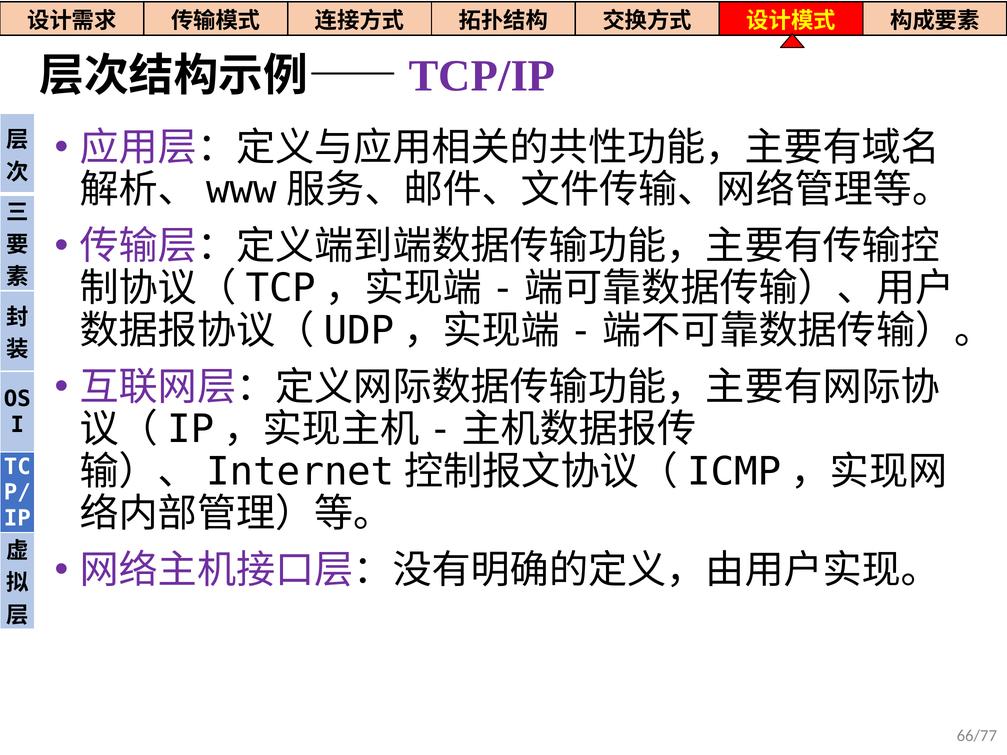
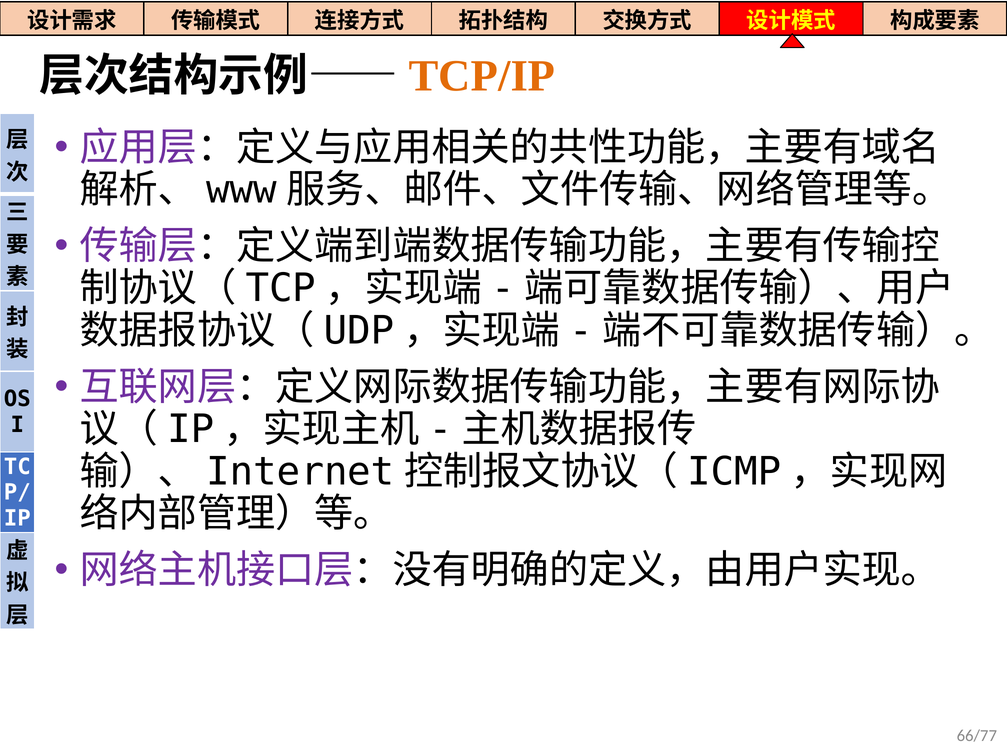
TCP/IP colour: purple -> orange
